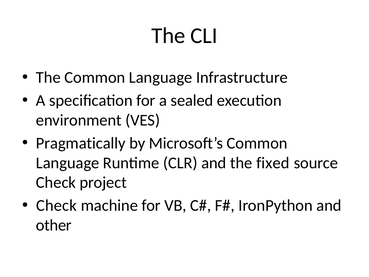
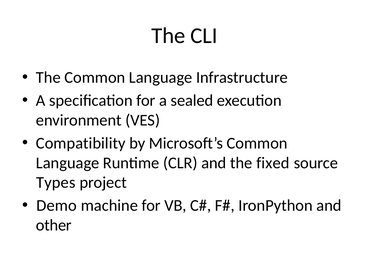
Pragmatically: Pragmatically -> Compatibility
Check at (56, 182): Check -> Types
Check at (56, 205): Check -> Demo
